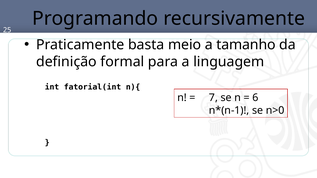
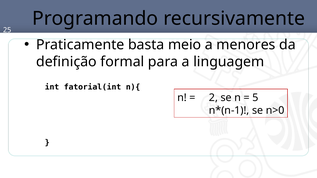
tamanho: tamanho -> menores
7: 7 -> 2
6: 6 -> 5
